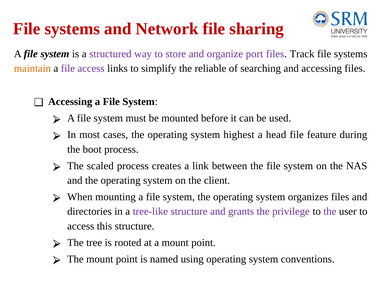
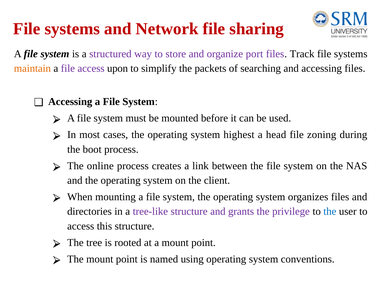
links: links -> upon
reliable: reliable -> packets
feature: feature -> zoning
scaled: scaled -> online
the at (330, 211) colour: purple -> blue
